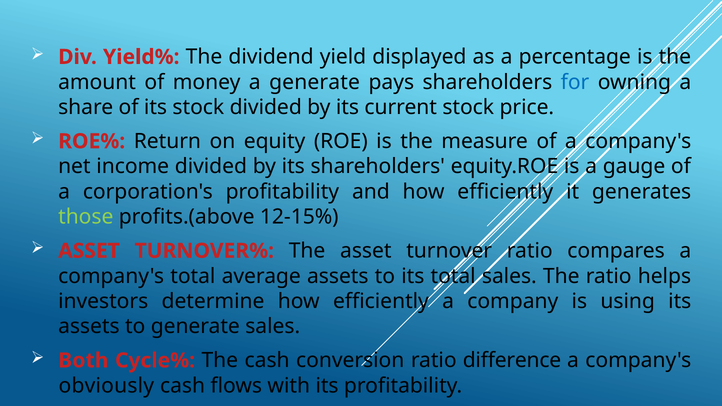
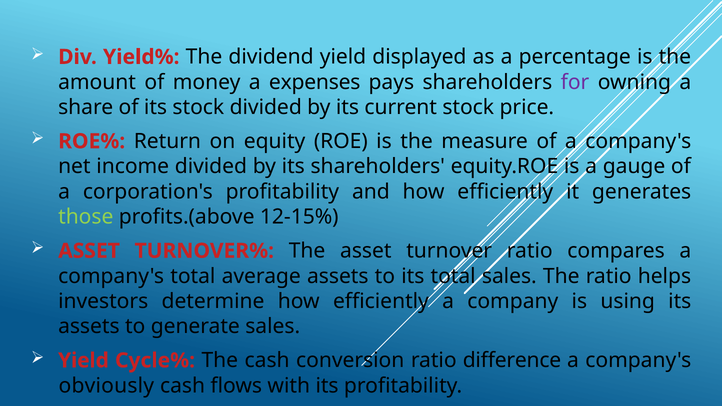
a generate: generate -> expenses
for colour: blue -> purple
Both at (83, 361): Both -> Yield
